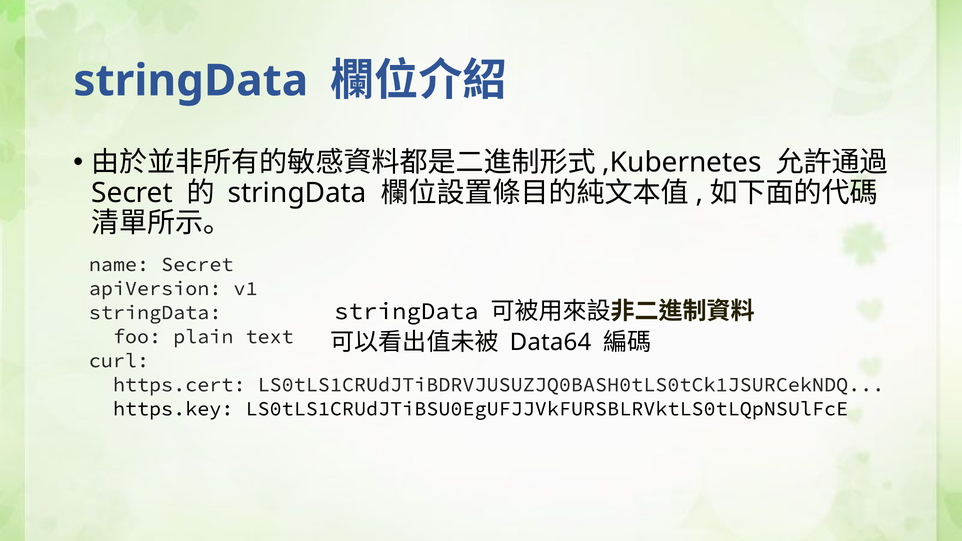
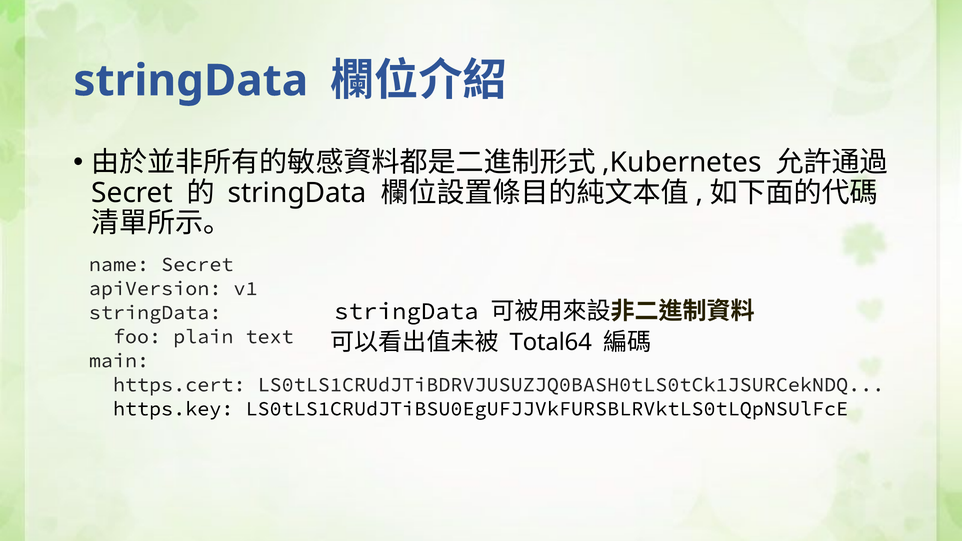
Data64: Data64 -> Total64
curl: curl -> main
